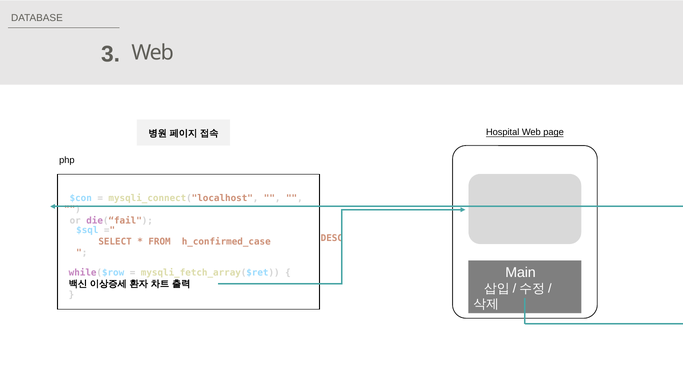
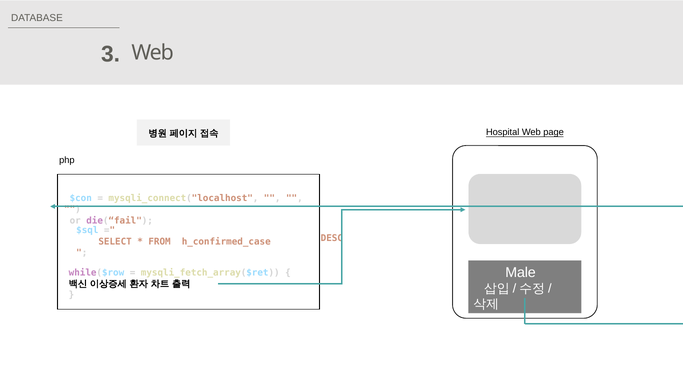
Main: Main -> Male
